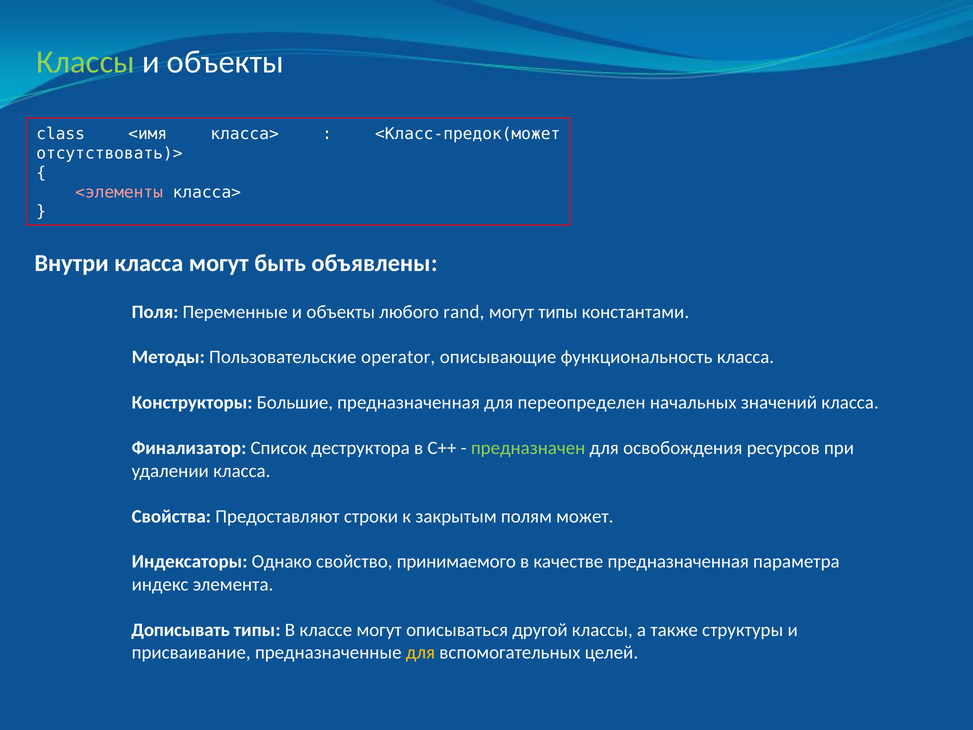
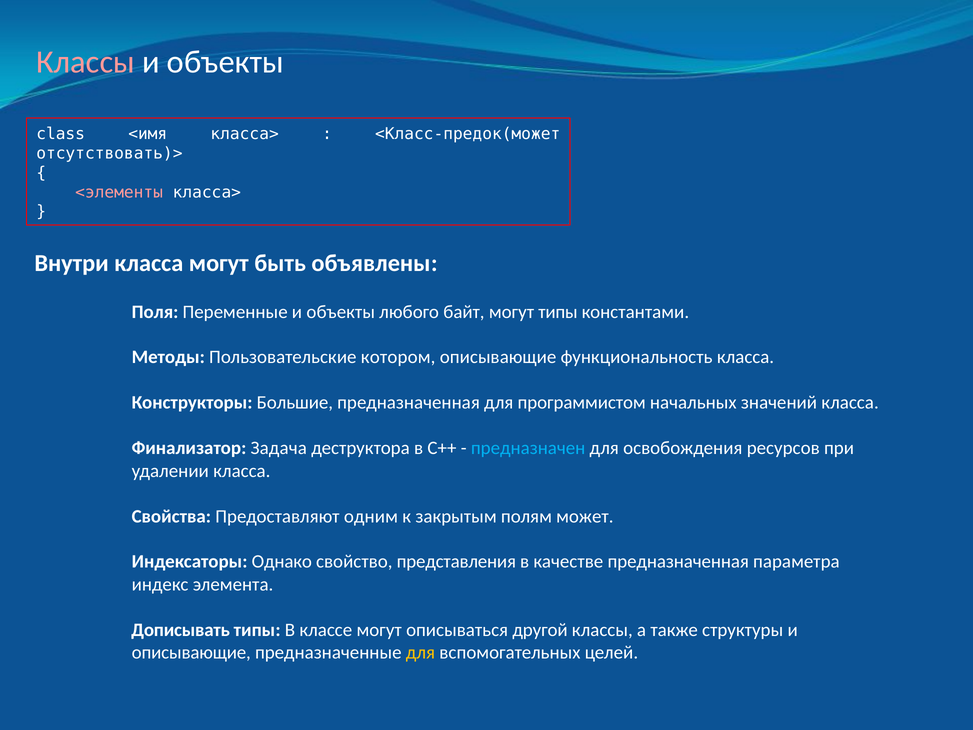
Классы at (86, 62) colour: light green -> pink
rand: rand -> байт
operator: operator -> котором
переопределен: переопределен -> программистом
Список: Список -> Задача
предназначен colour: light green -> light blue
строки: строки -> одним
принимаемого: принимаемого -> представления
присваивание at (191, 652): присваивание -> описывающие
